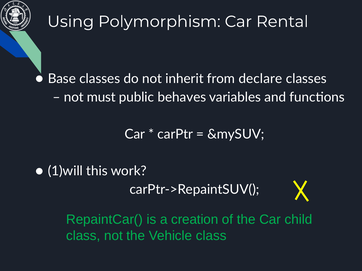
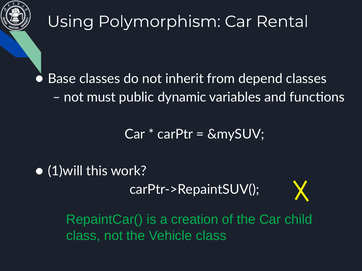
declare: declare -> depend
behaves: behaves -> dynamic
